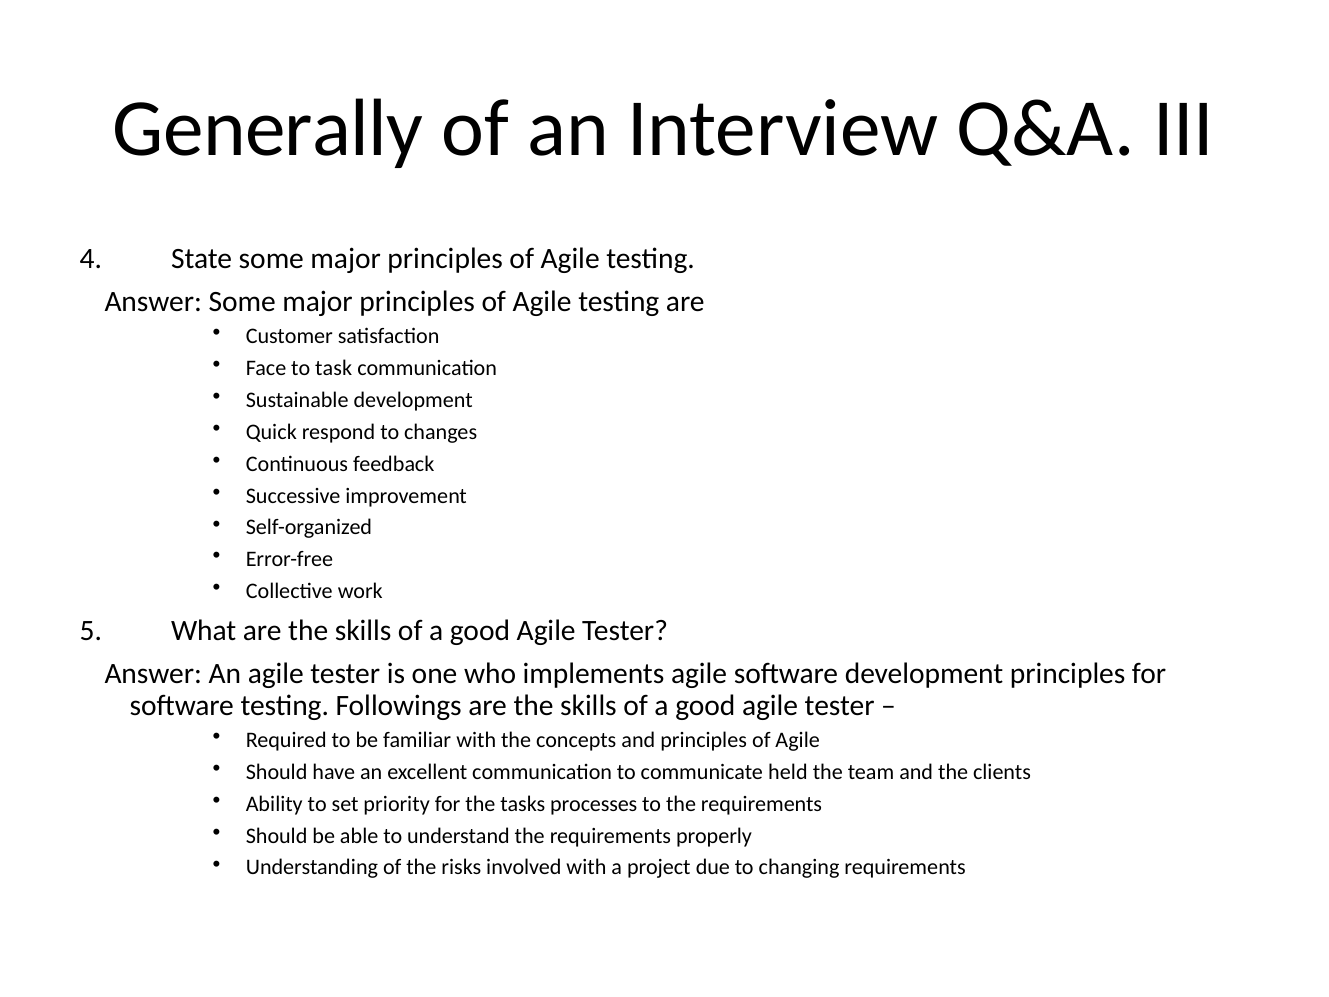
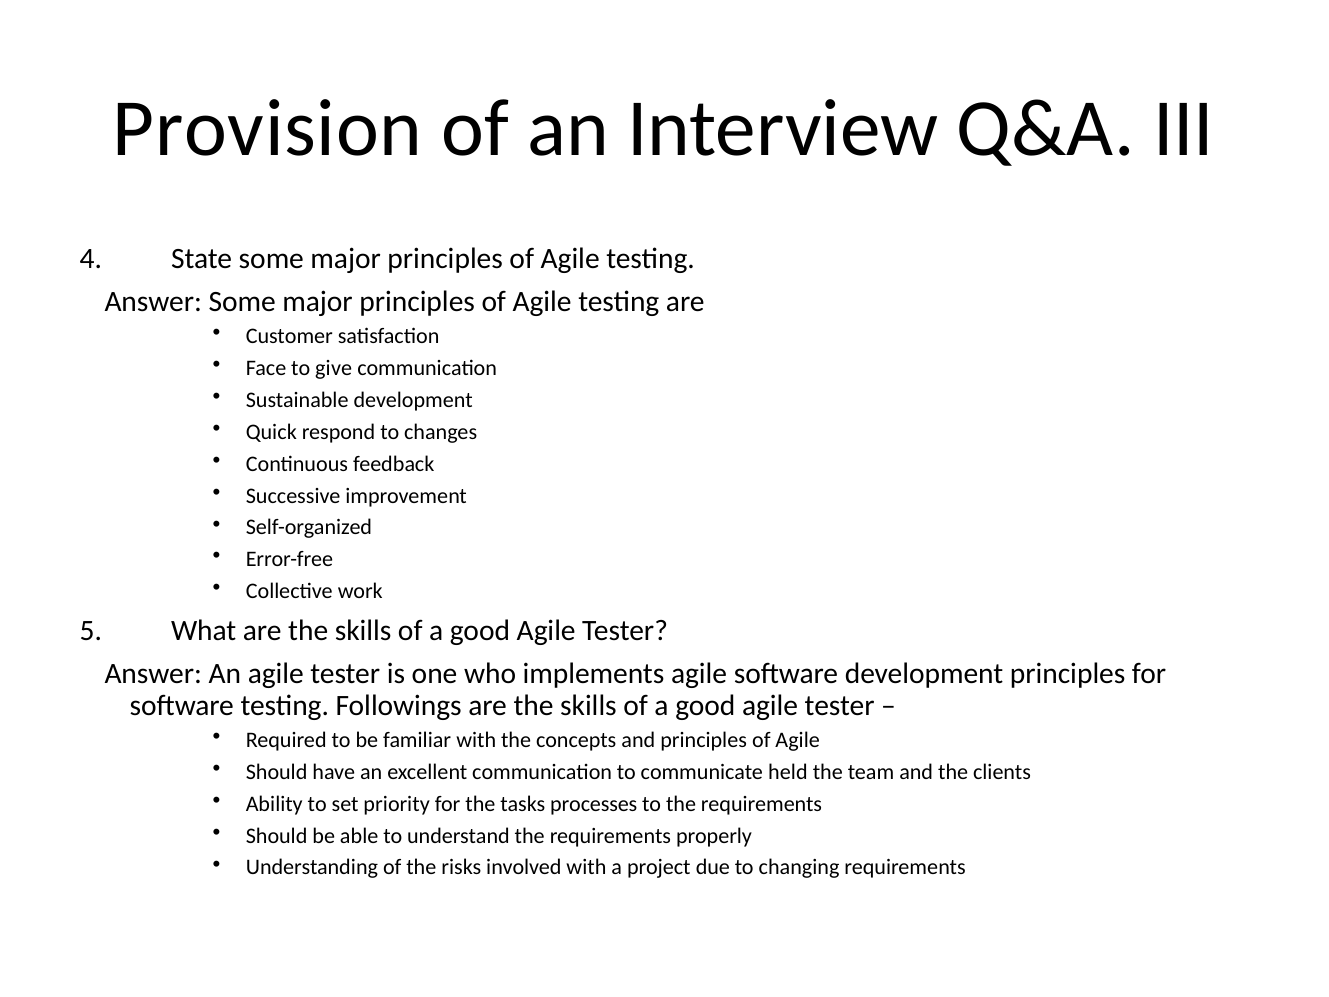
Generally: Generally -> Provision
task: task -> give
